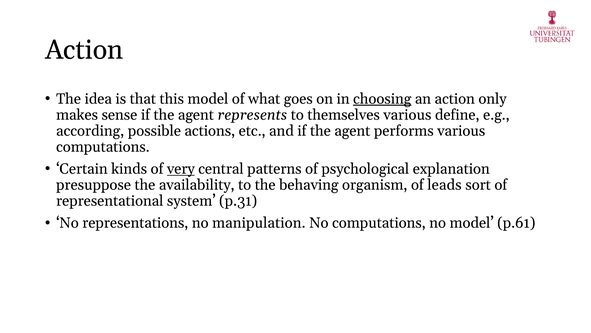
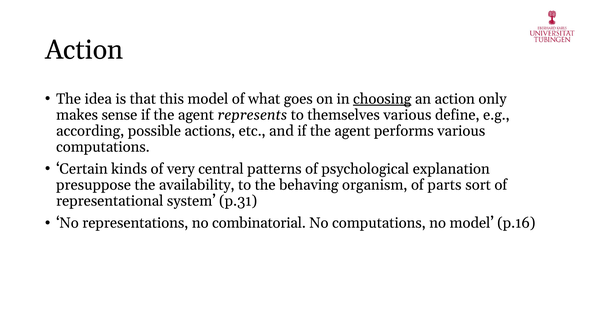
very underline: present -> none
leads: leads -> parts
manipulation: manipulation -> combinatorial
p.61: p.61 -> p.16
